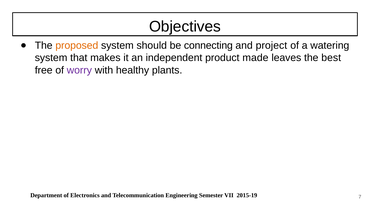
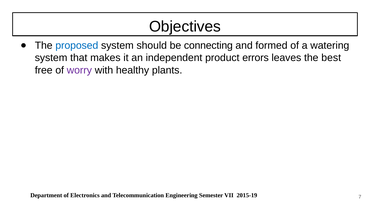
proposed colour: orange -> blue
project: project -> formed
made: made -> errors
